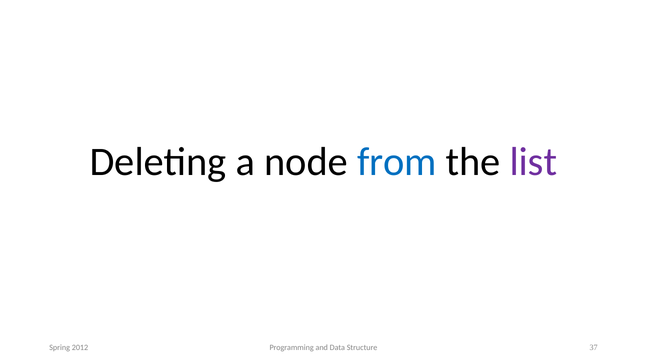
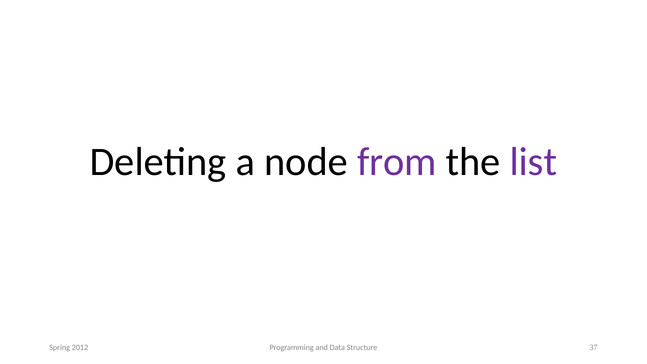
from colour: blue -> purple
